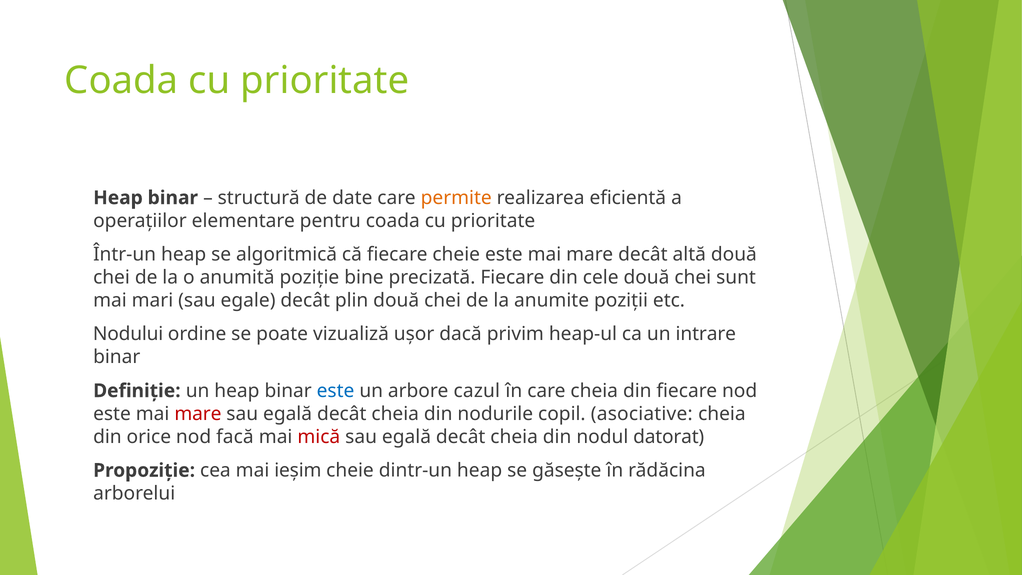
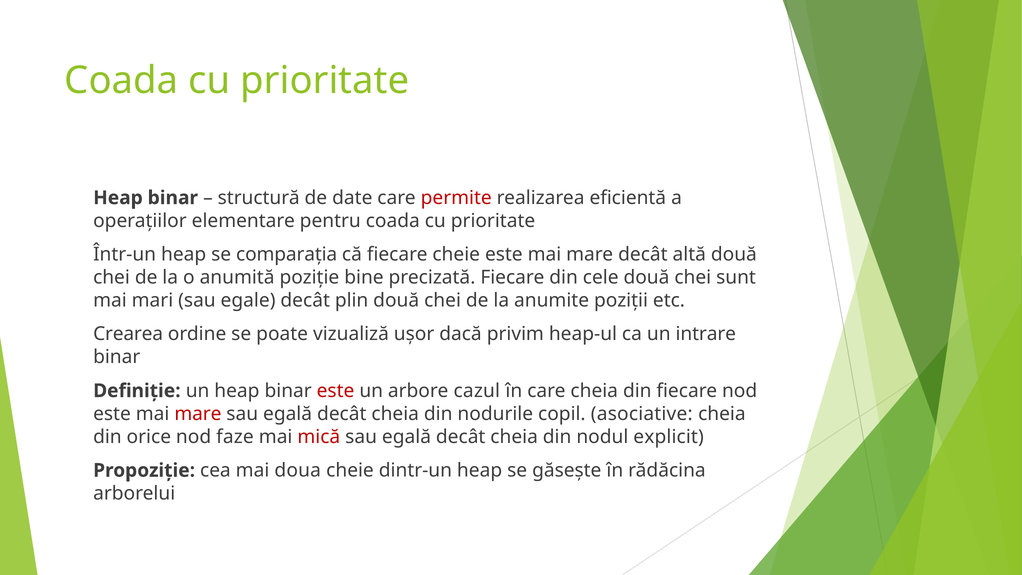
permite colour: orange -> red
algoritmică: algoritmică -> comparația
Nodului: Nodului -> Crearea
este at (336, 391) colour: blue -> red
facă: facă -> faze
datorat: datorat -> explicit
ieșim: ieșim -> doua
